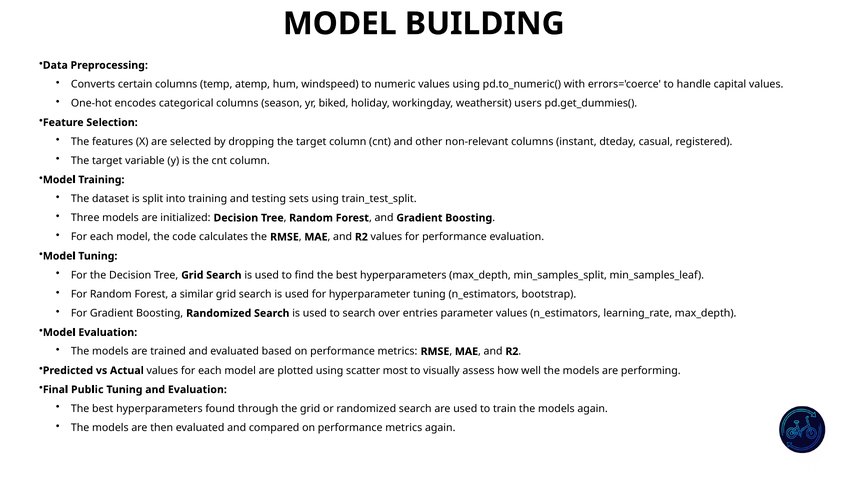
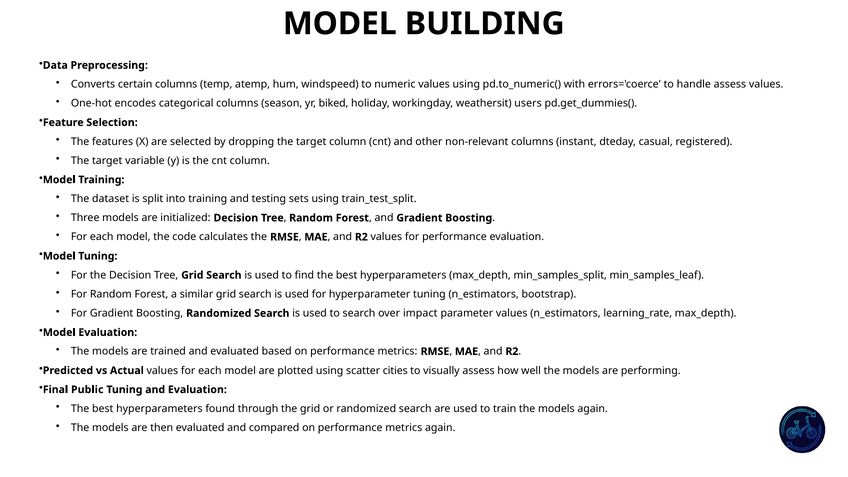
handle capital: capital -> assess
entries: entries -> impact
most: most -> cities
